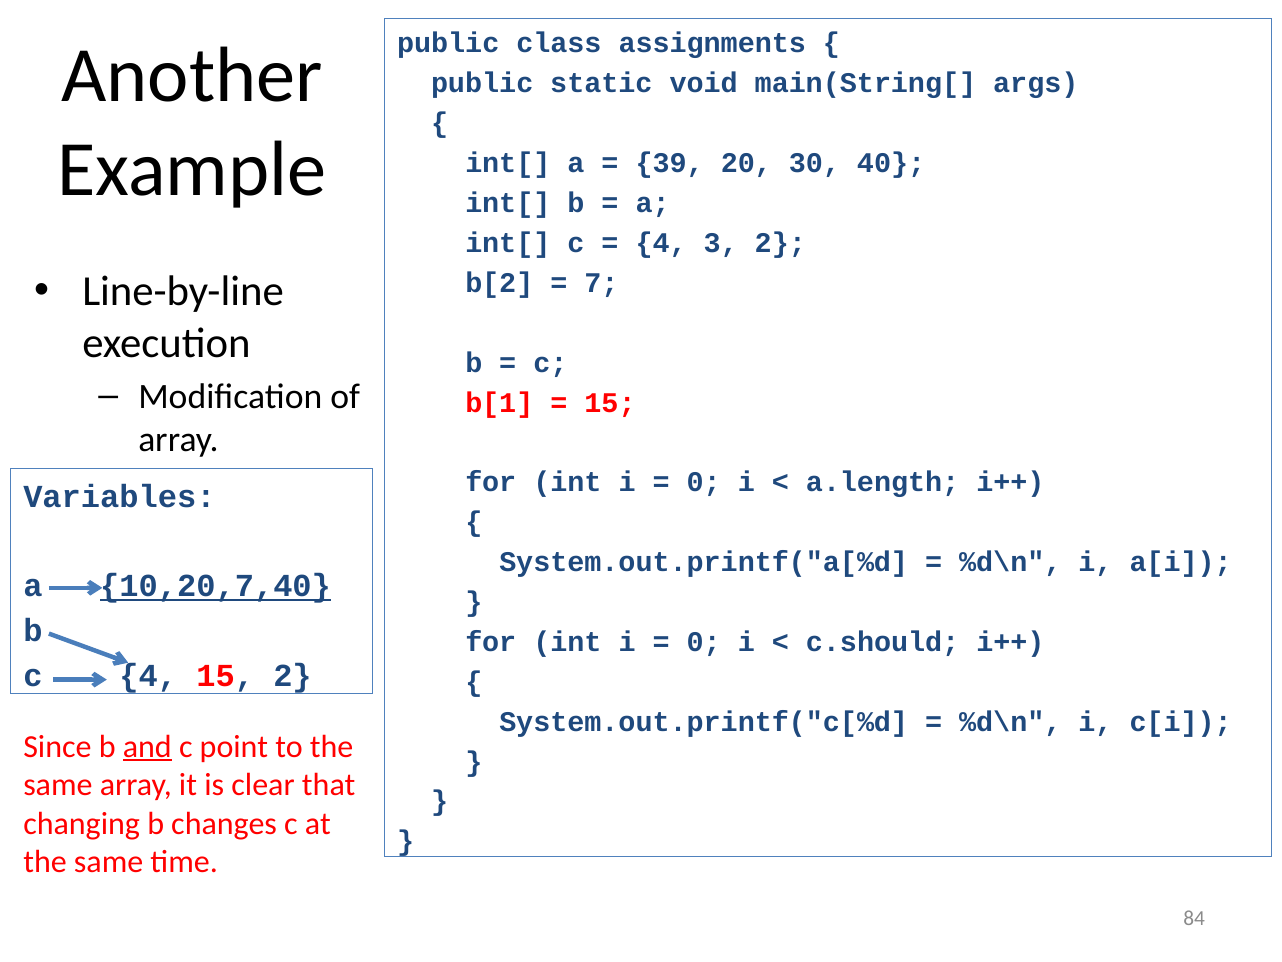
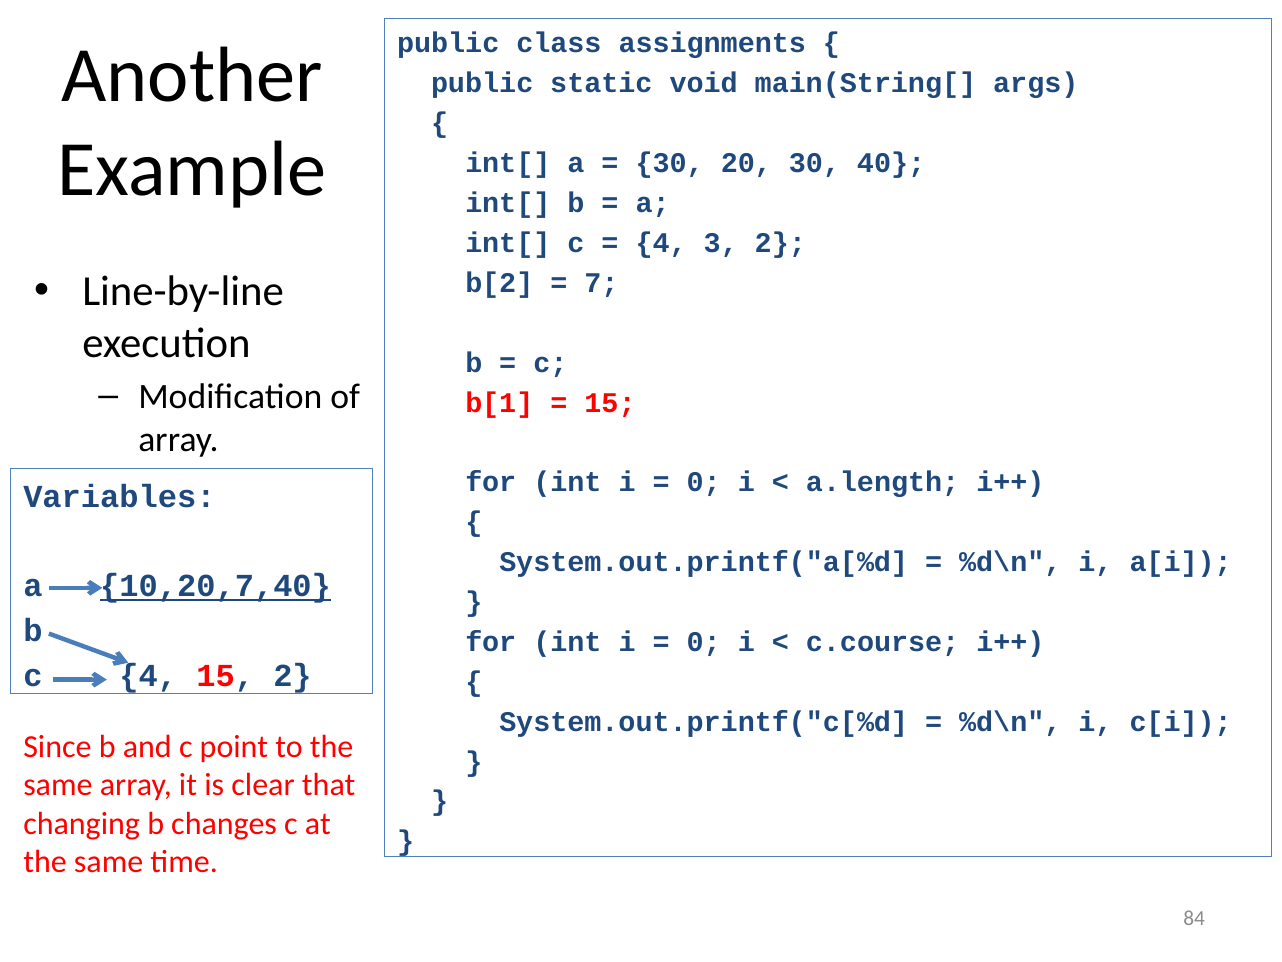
39 at (670, 163): 39 -> 30
c.should: c.should -> c.course
and underline: present -> none
